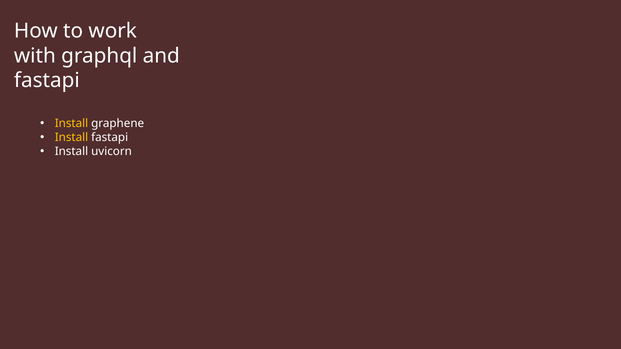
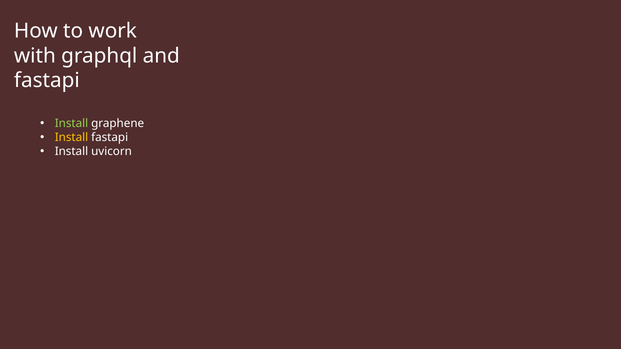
Install at (71, 124) colour: yellow -> light green
